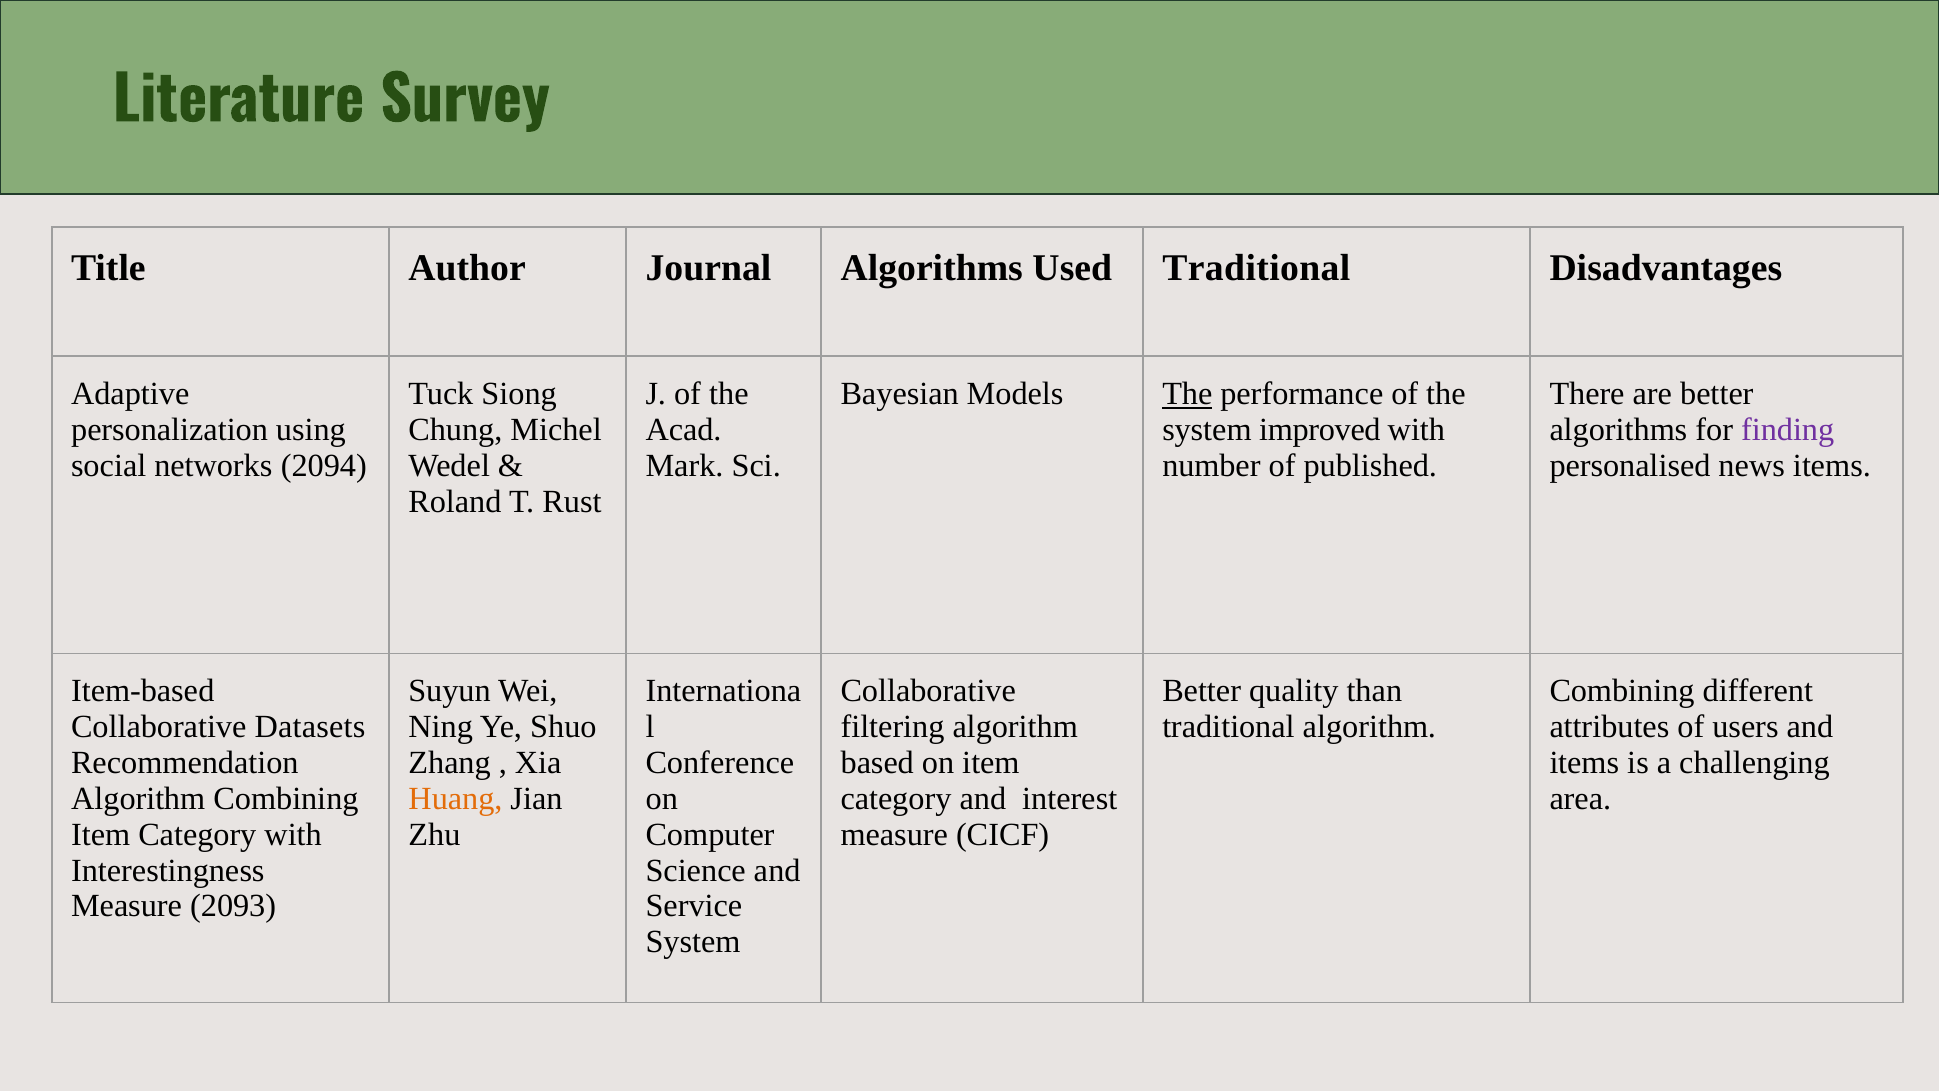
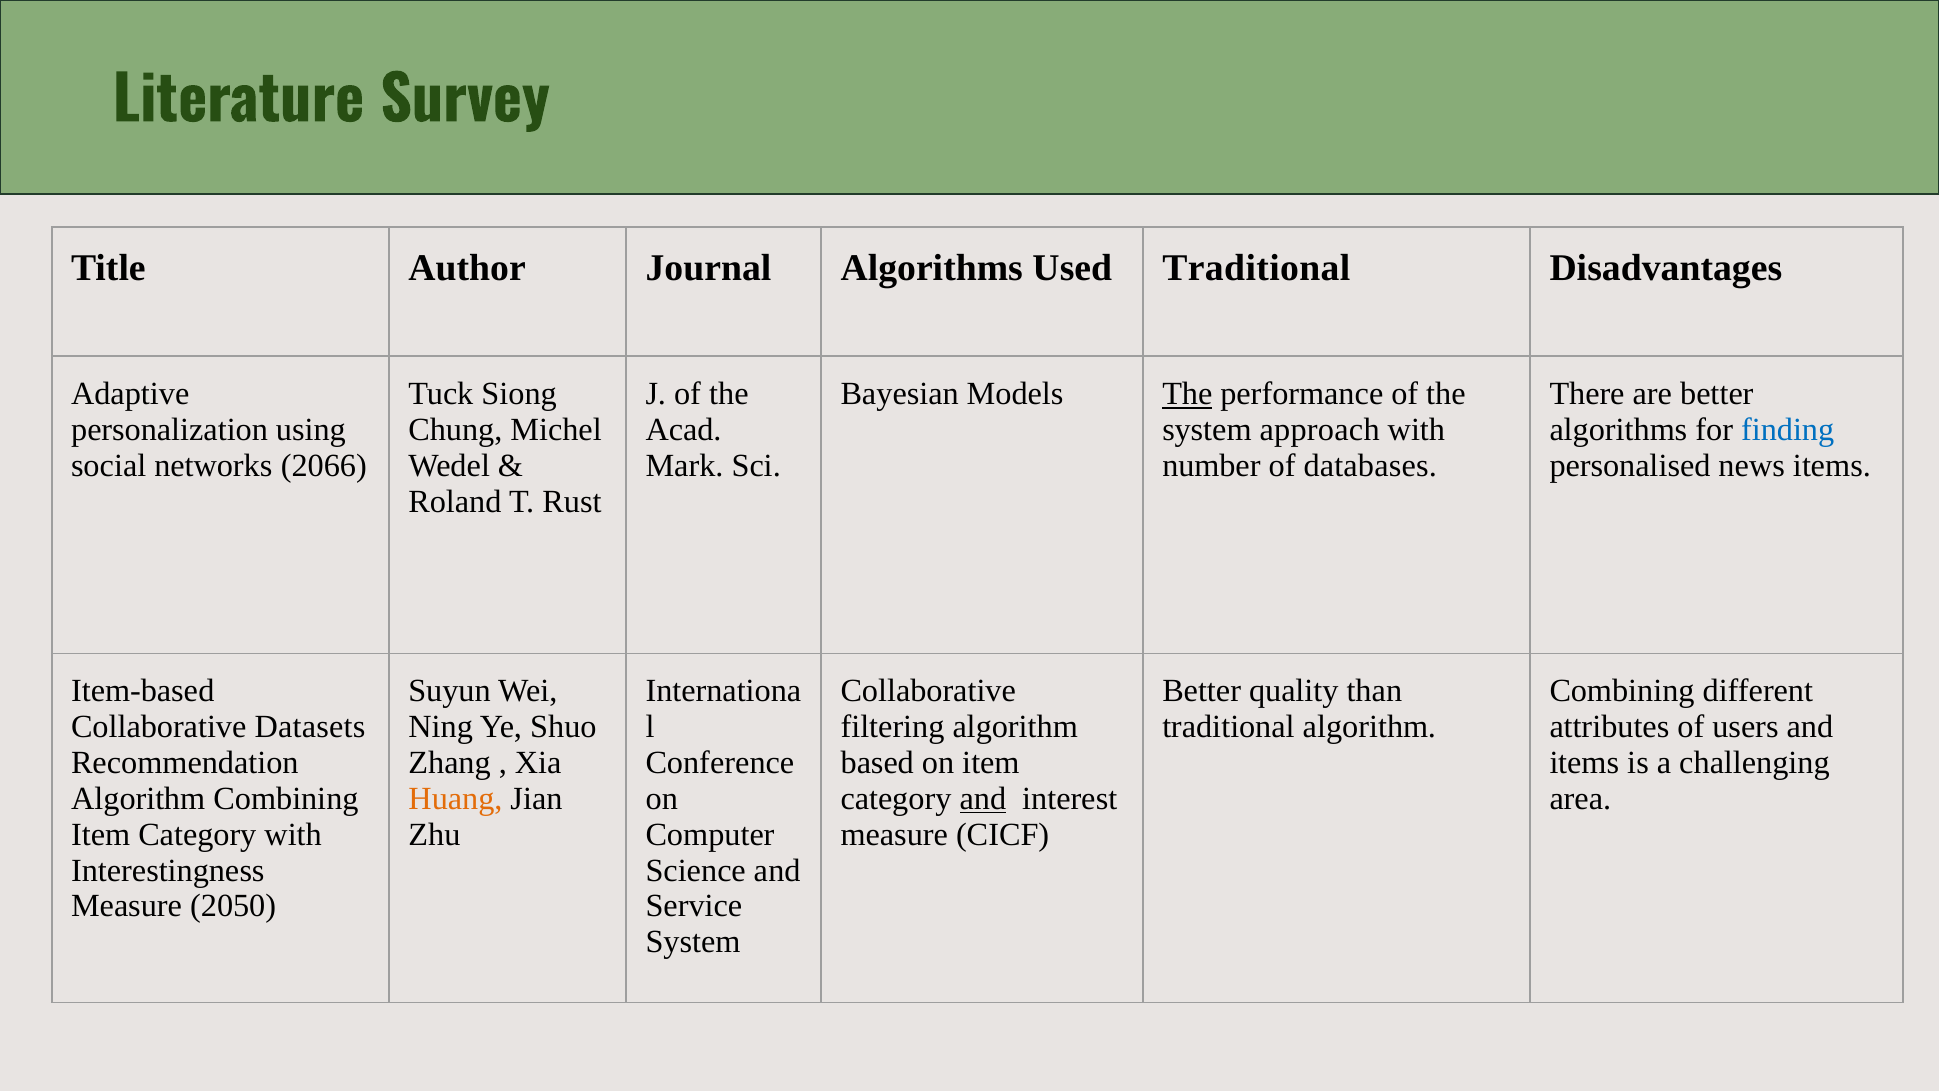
improved: improved -> approach
finding colour: purple -> blue
2094: 2094 -> 2066
published: published -> databases
and at (983, 798) underline: none -> present
2093: 2093 -> 2050
